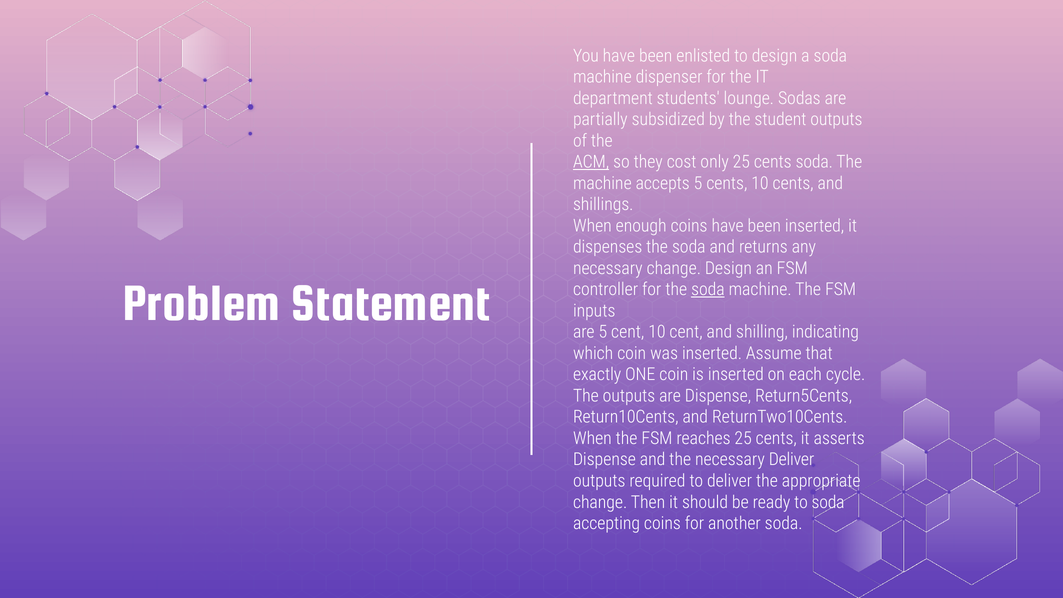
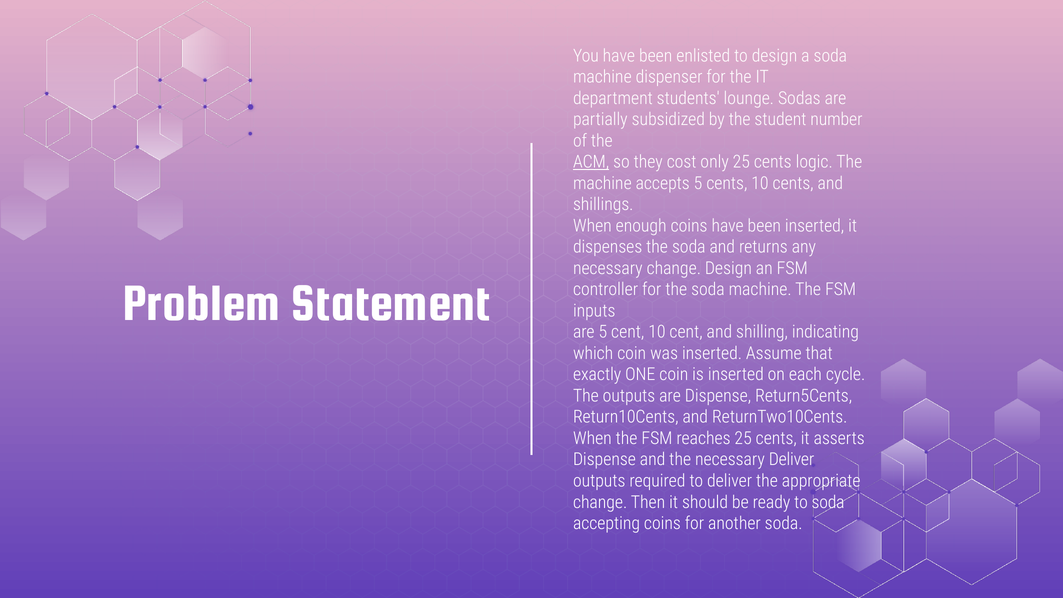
student outputs: outputs -> number
cents soda: soda -> logic
soda at (708, 290) underline: present -> none
